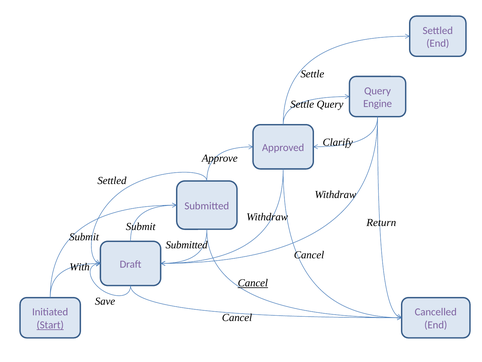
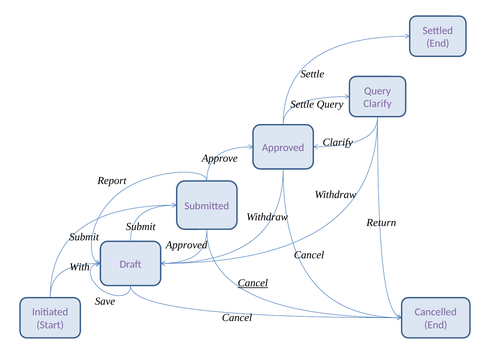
Engine at (378, 104): Engine -> Clarify
Settled at (112, 180): Settled -> Report
Submitted at (187, 245): Submitted -> Approved
Start underline: present -> none
